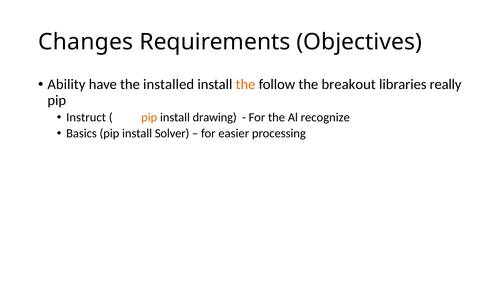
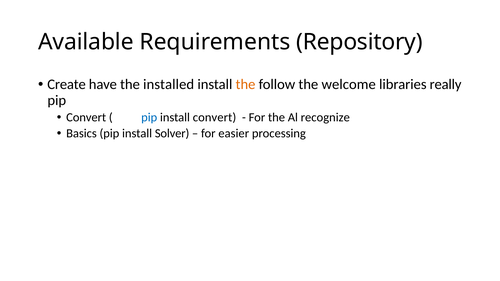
Changes: Changes -> Available
Objectives: Objectives -> Repository
Ability: Ability -> Create
breakout: breakout -> welcome
Instruct at (86, 118): Instruct -> Convert
pip at (149, 118) colour: orange -> blue
install drawing: drawing -> convert
